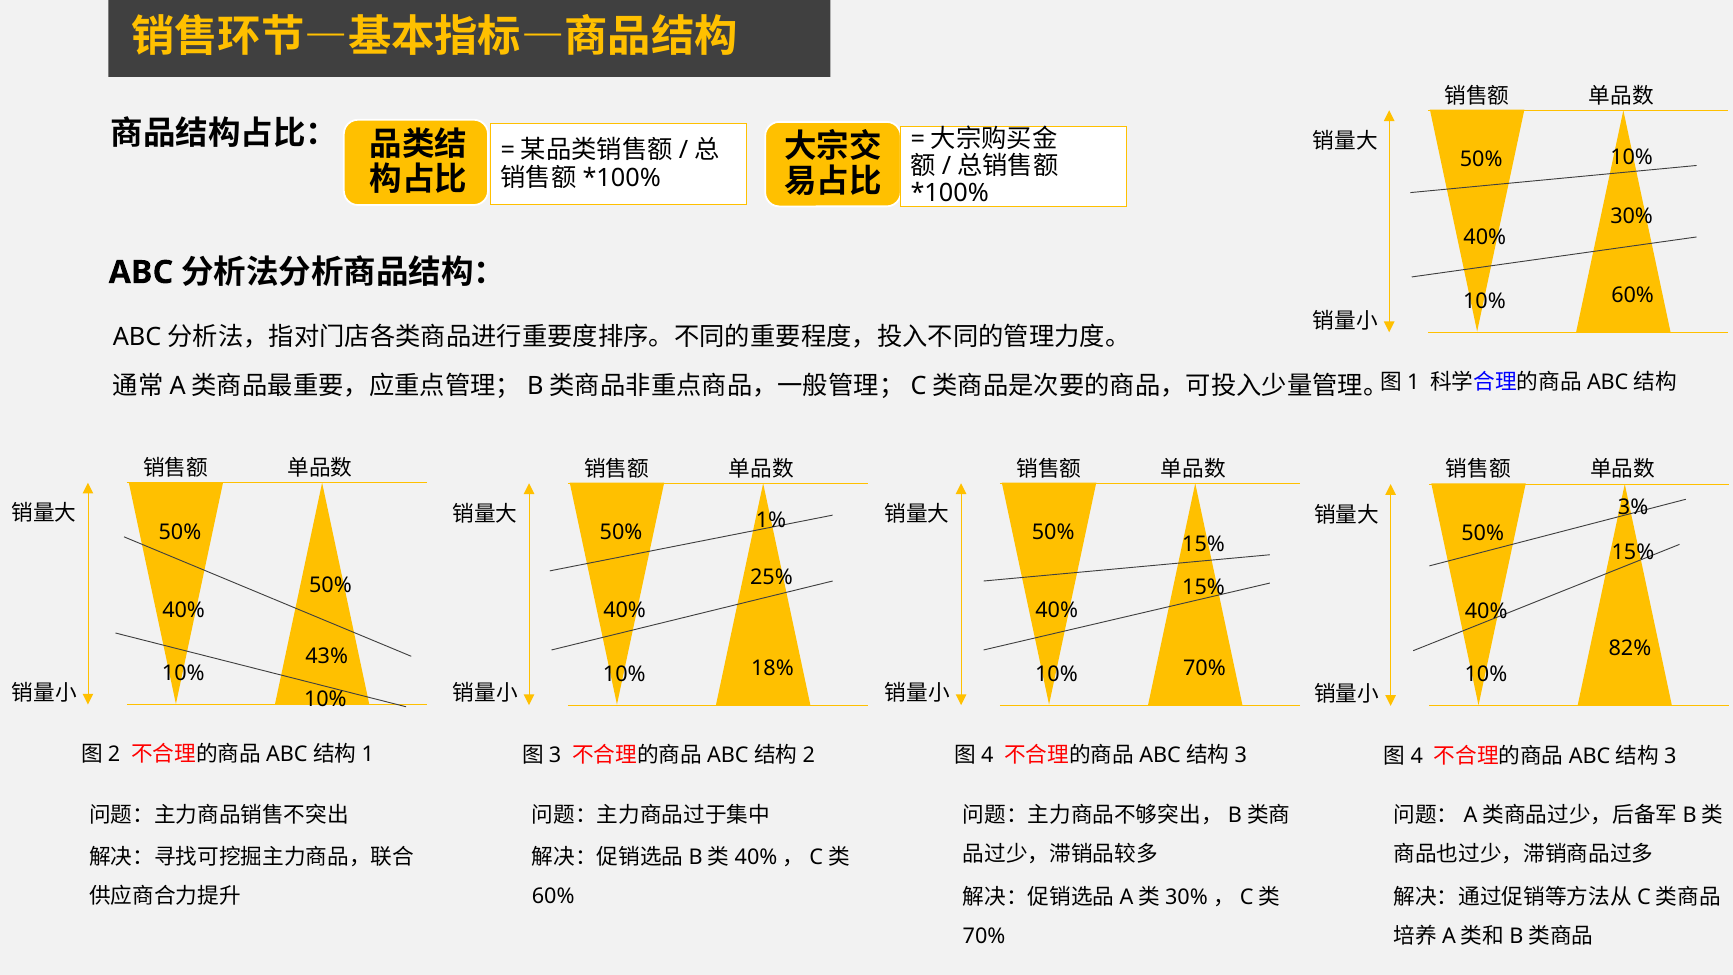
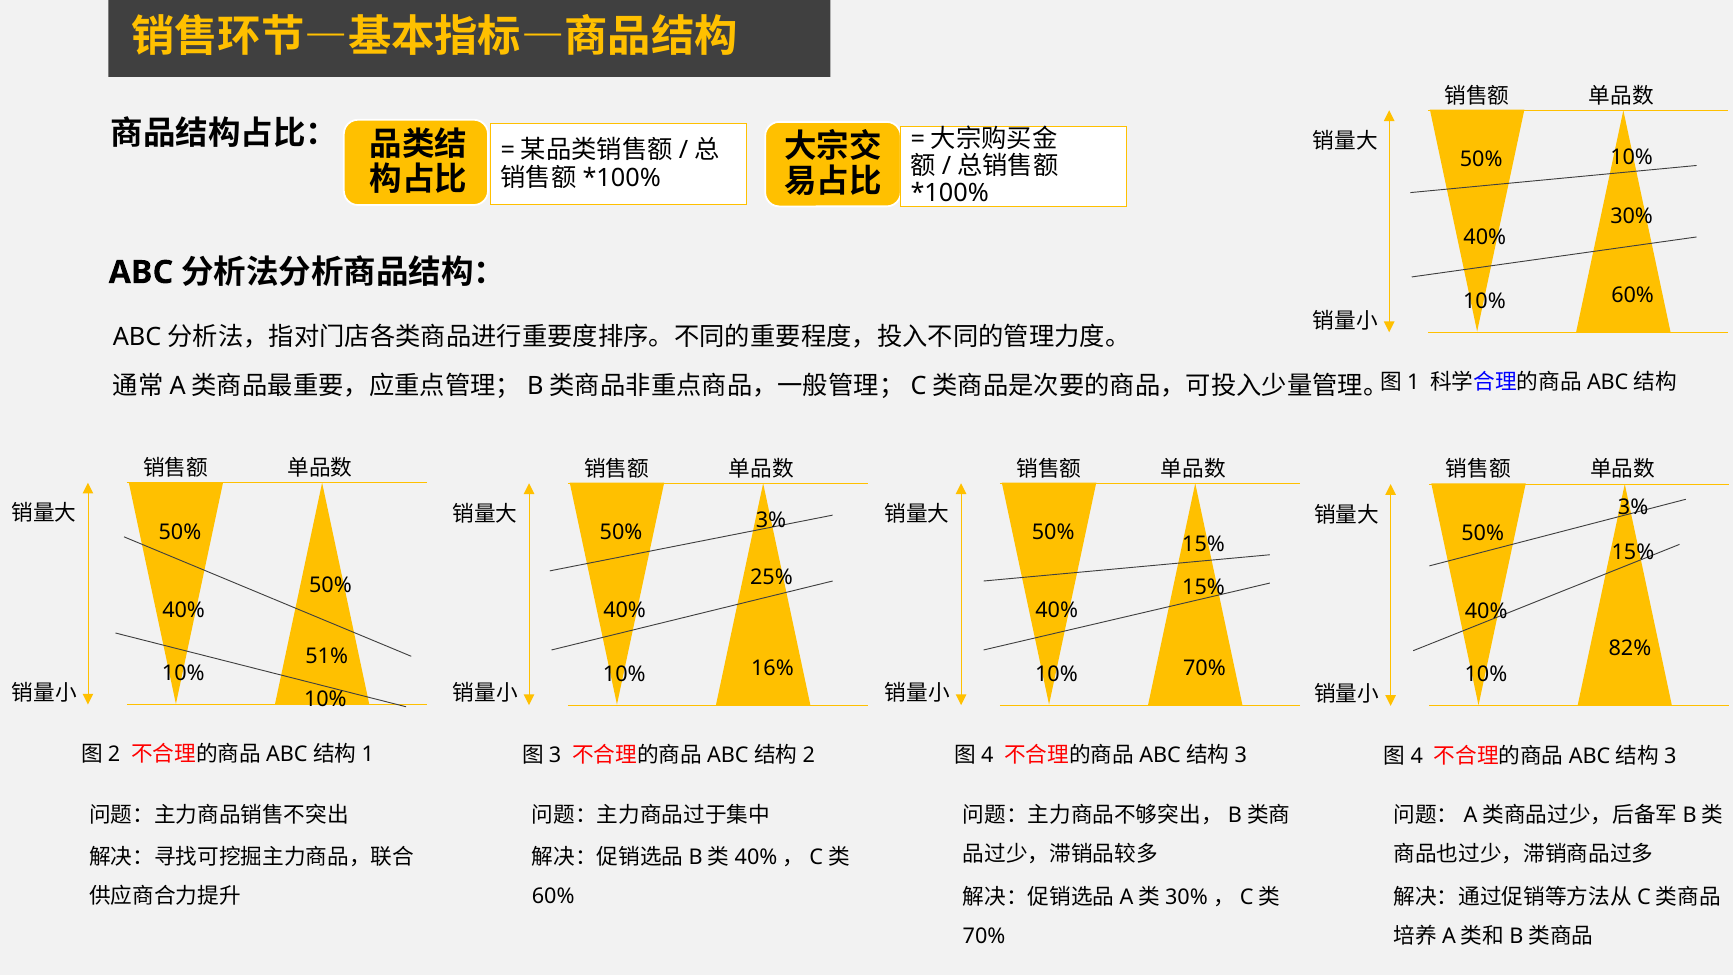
1% at (771, 520): 1% -> 3%
43%: 43% -> 51%
18%: 18% -> 16%
